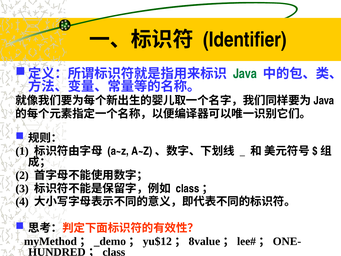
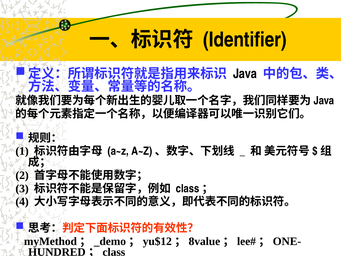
Java colour: green -> black
